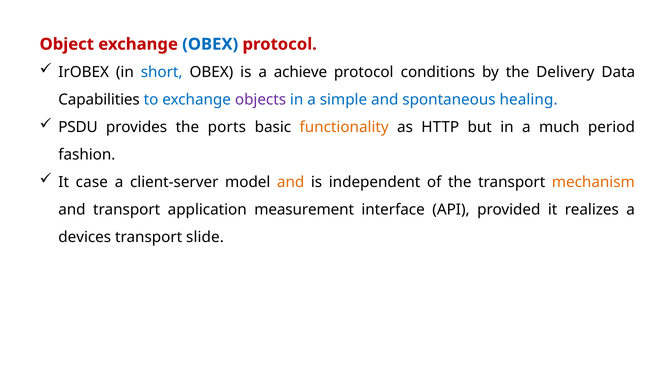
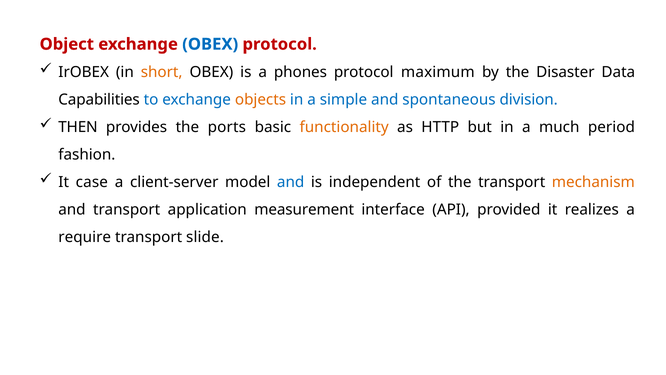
short colour: blue -> orange
achieve: achieve -> phones
conditions: conditions -> maximum
Delivery: Delivery -> Disaster
objects colour: purple -> orange
healing: healing -> division
PSDU: PSDU -> THEN
and at (291, 182) colour: orange -> blue
devices: devices -> require
